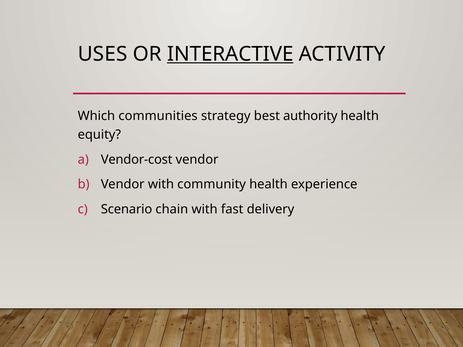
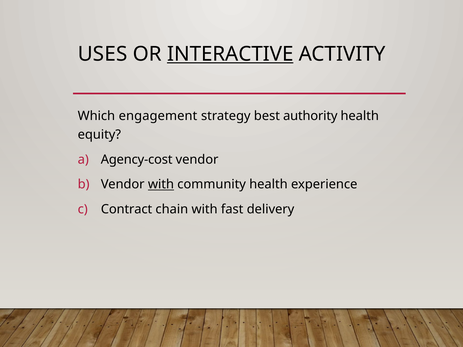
communities: communities -> engagement
Vendor-cost: Vendor-cost -> Agency-cost
with at (161, 185) underline: none -> present
Scenario: Scenario -> Contract
